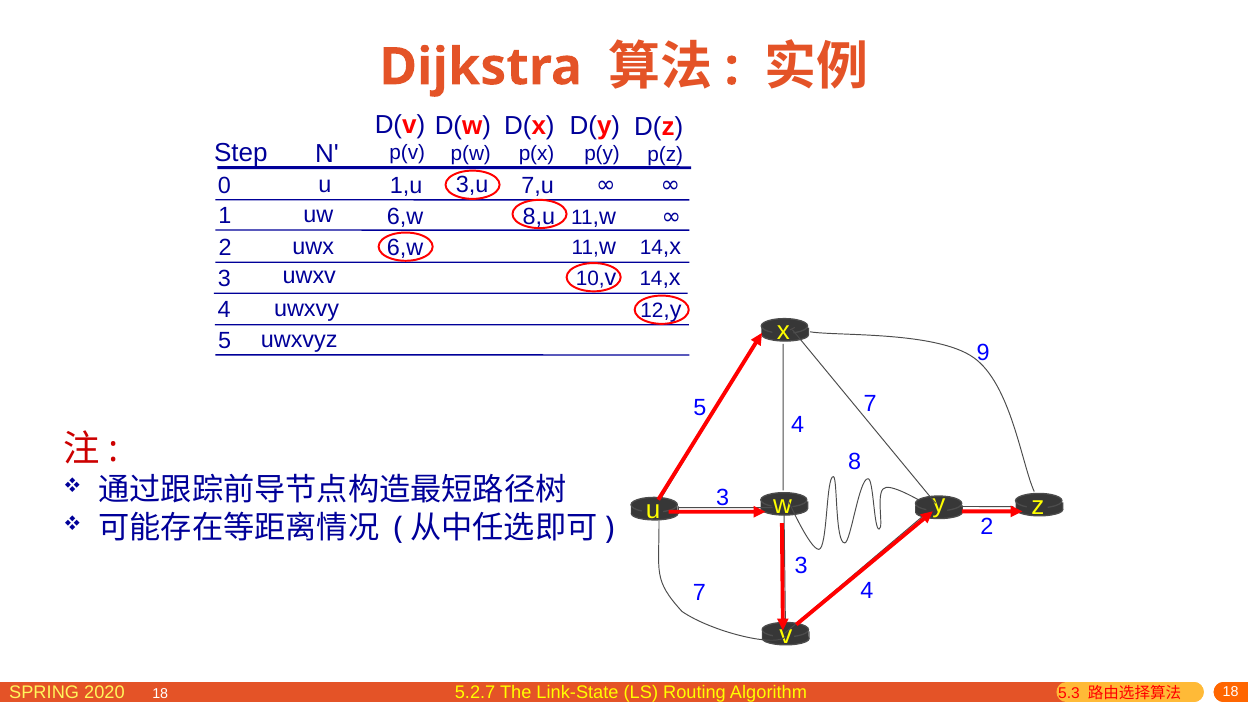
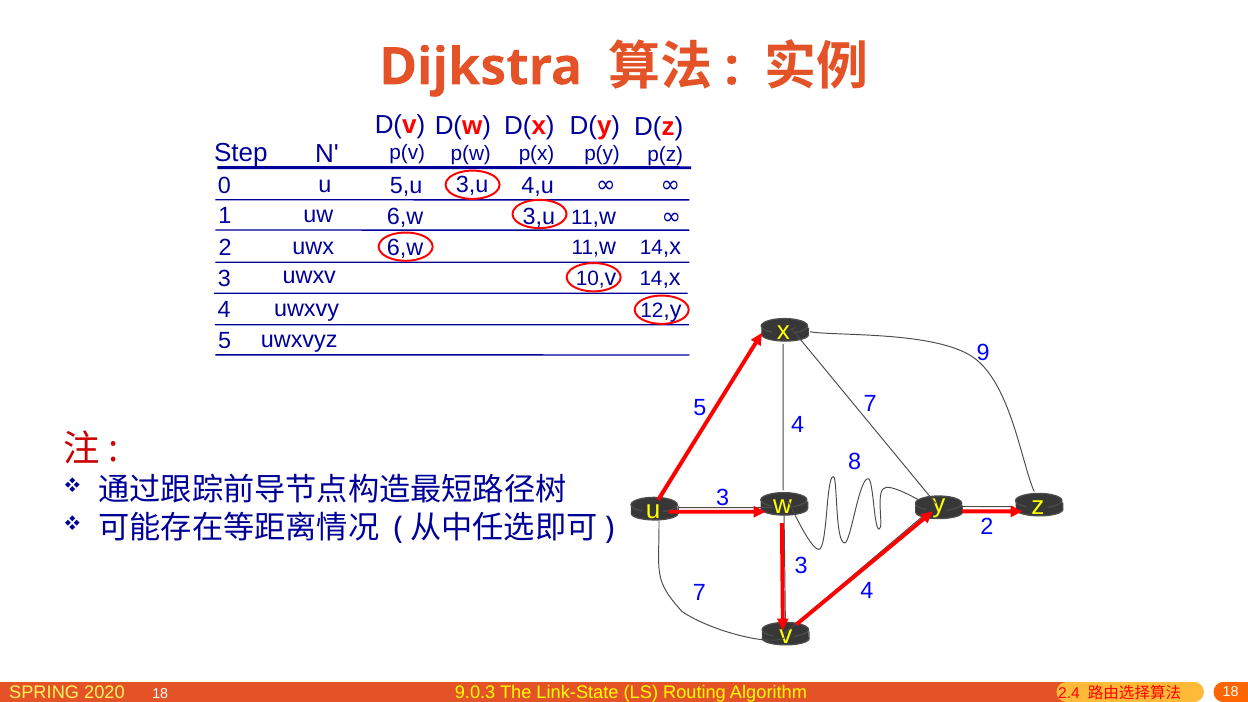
1,u: 1,u -> 5,u
7,u: 7,u -> 4,u
6,w 8,u: 8,u -> 3,u
5.2.7: 5.2.7 -> 9.0.3
5.3: 5.3 -> 2.4
